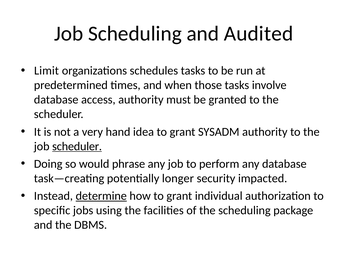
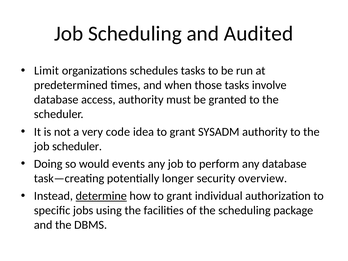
hand: hand -> code
scheduler at (77, 146) underline: present -> none
phrase: phrase -> events
impacted: impacted -> overview
